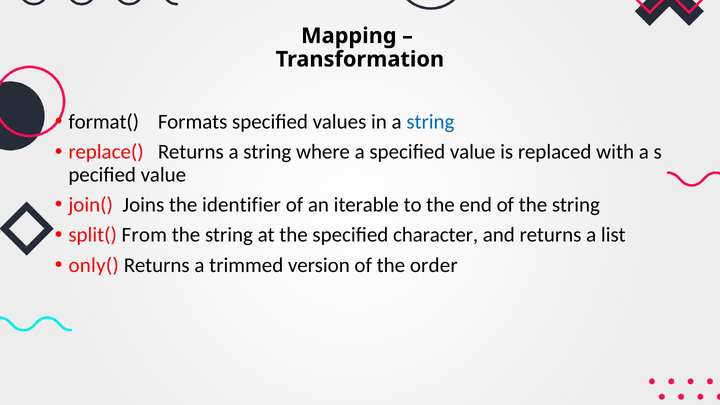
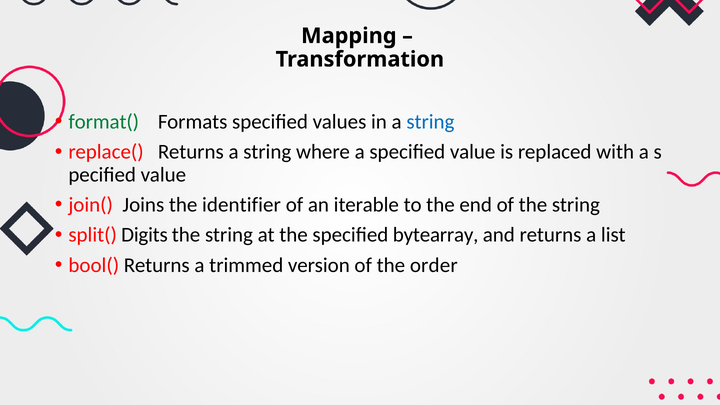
format( colour: black -> green
From: From -> Digits
character: character -> bytearray
only(: only( -> bool(
